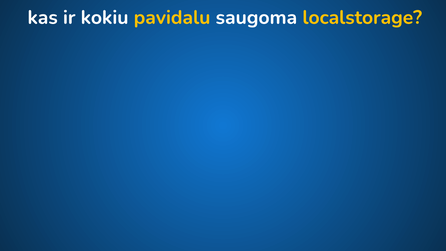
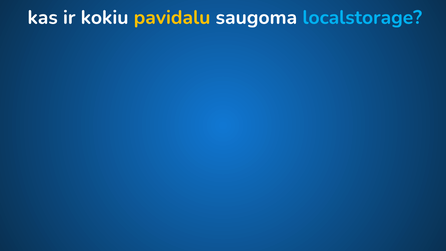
localstorage colour: yellow -> light blue
